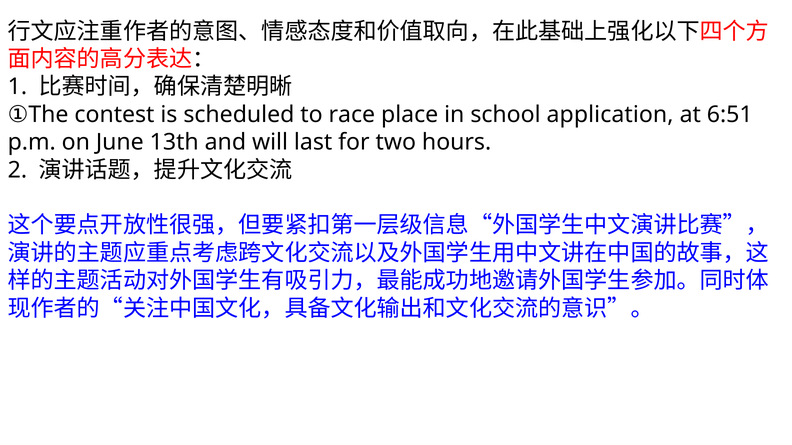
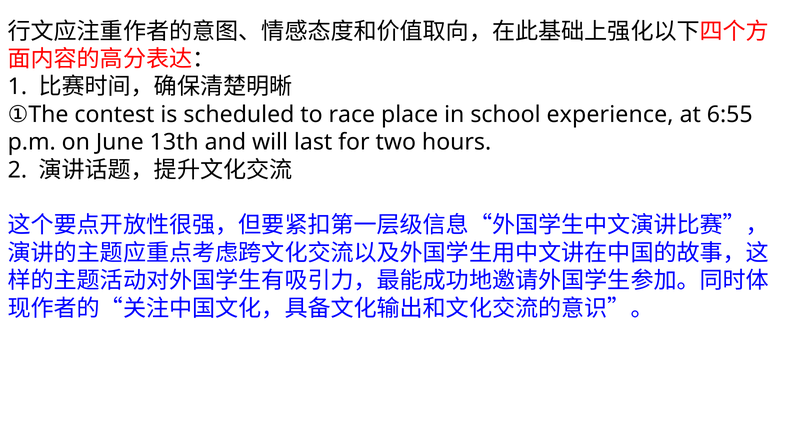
application: application -> experience
6:51: 6:51 -> 6:55
